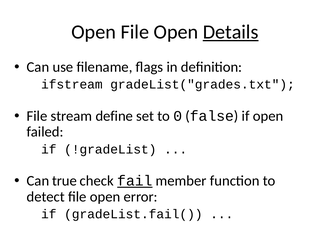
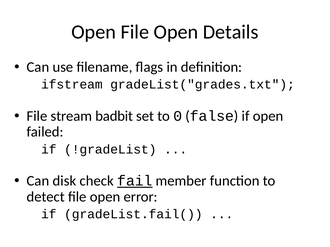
Details underline: present -> none
define: define -> badbit
true: true -> disk
